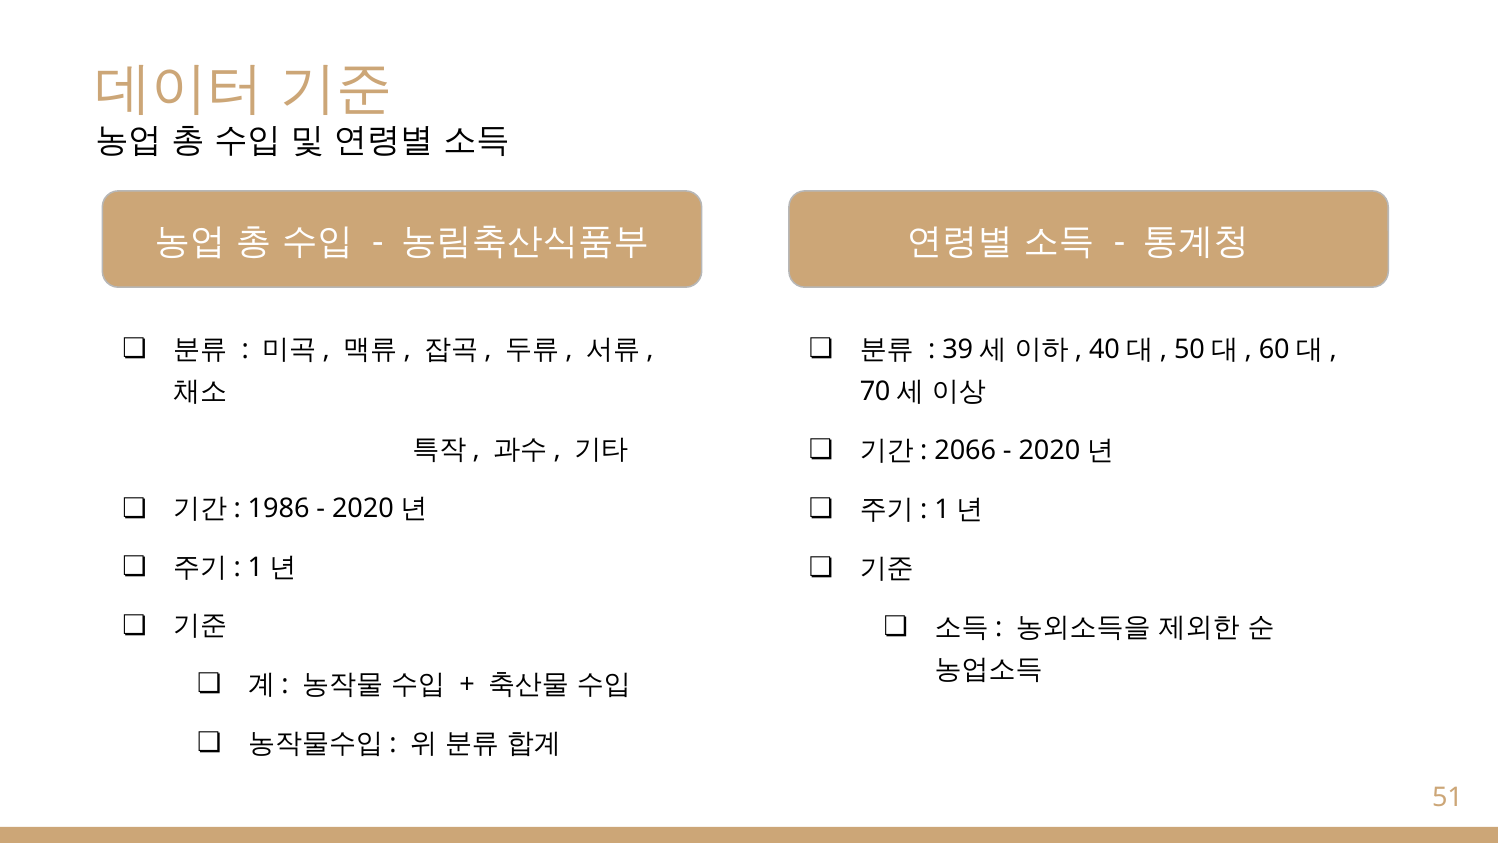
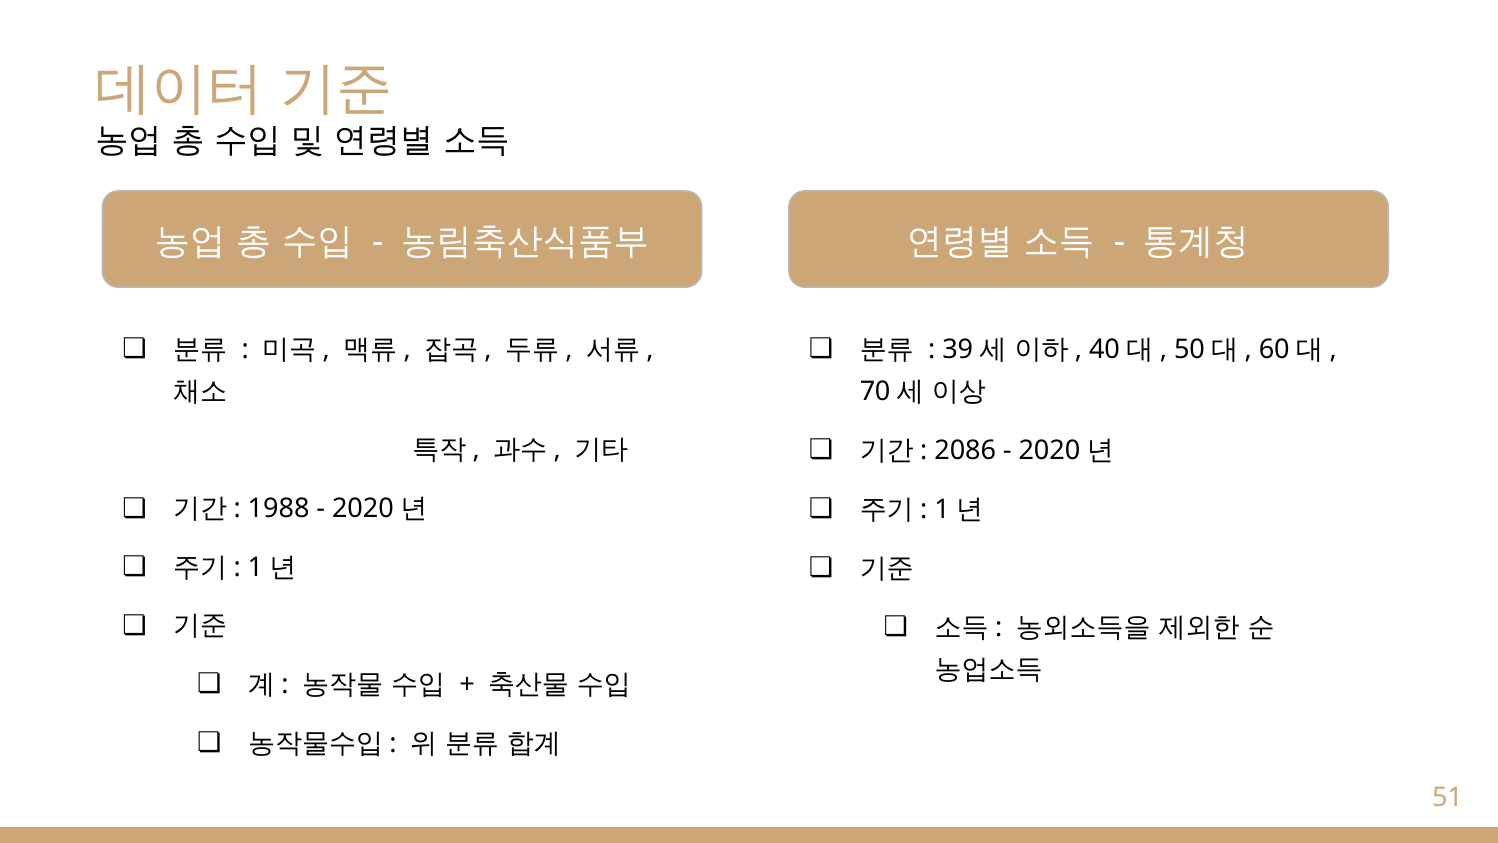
2066: 2066 -> 2086
1986: 1986 -> 1988
